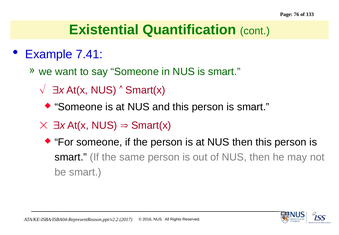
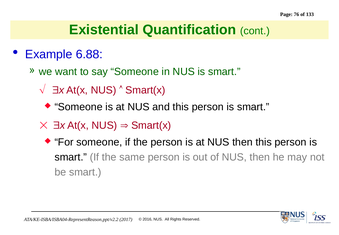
7.41: 7.41 -> 6.88
